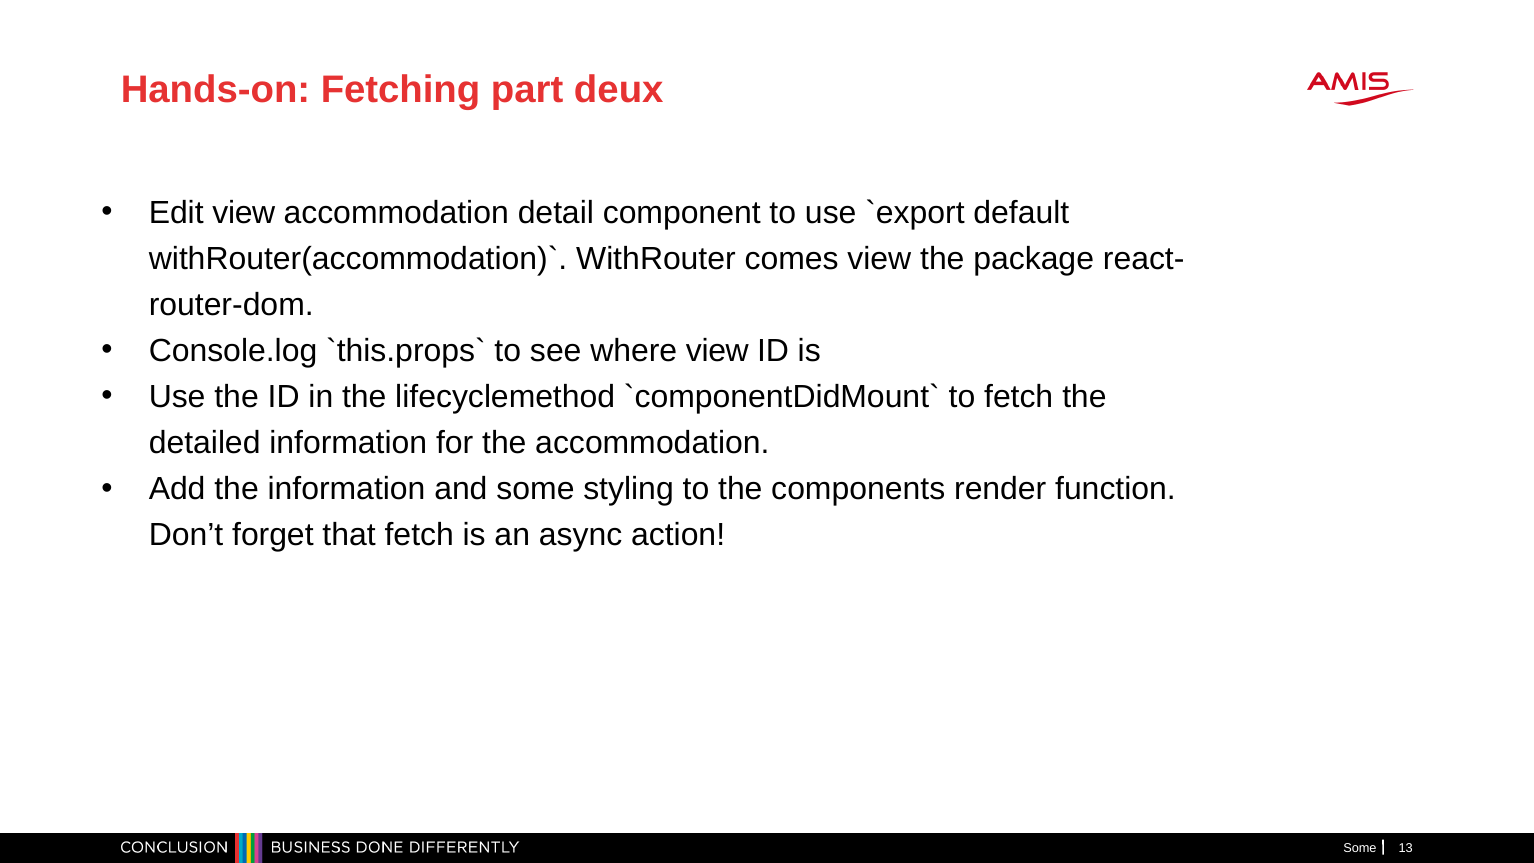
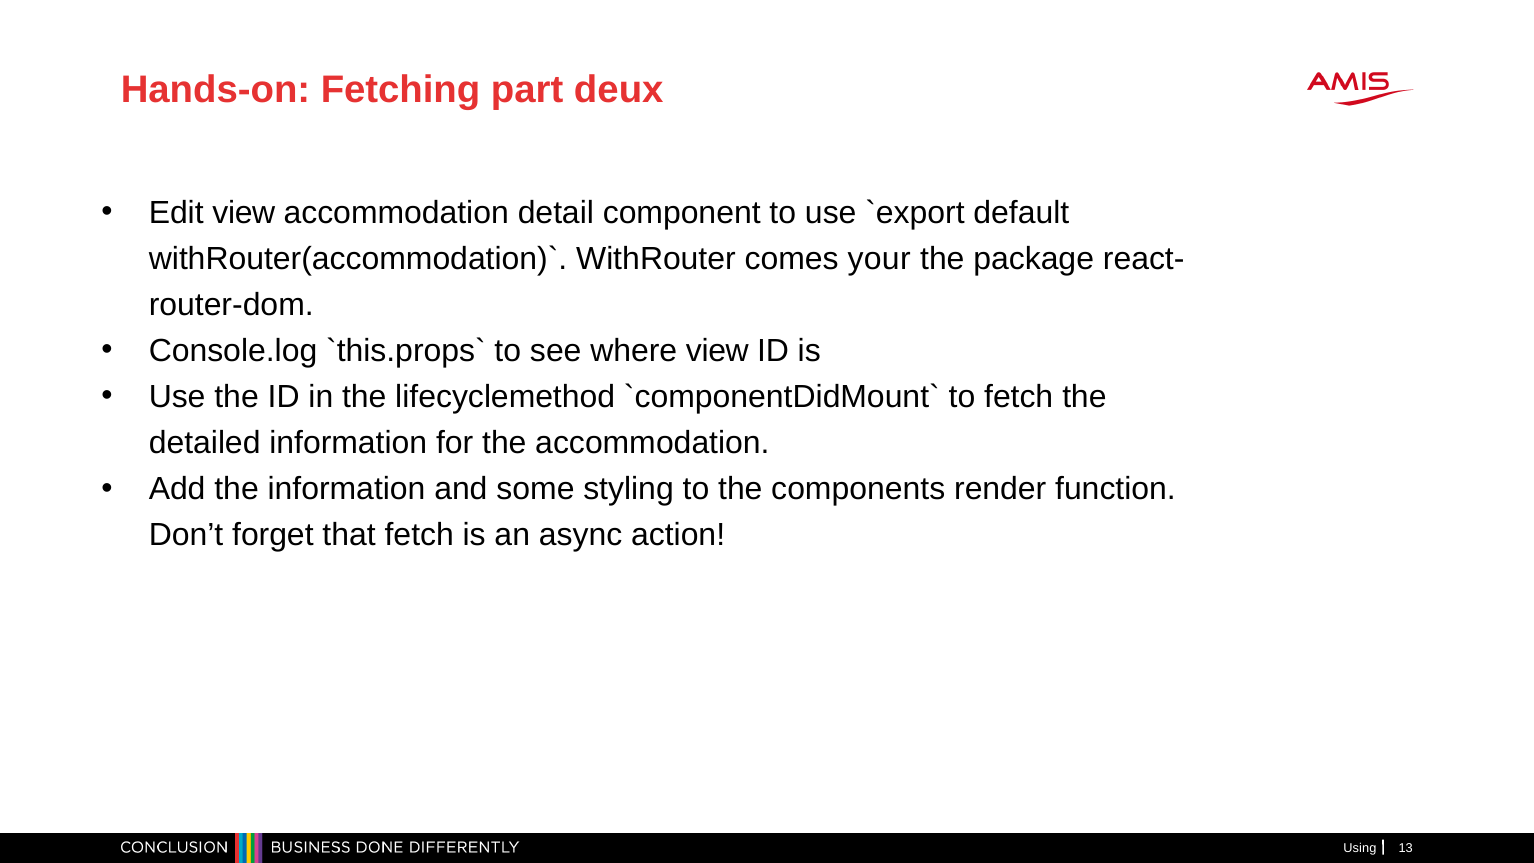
comes view: view -> your
Some at (1360, 848): Some -> Using
